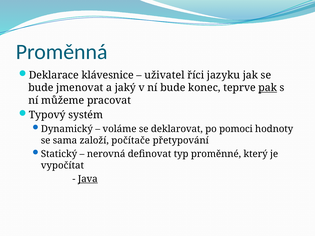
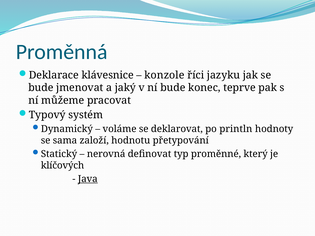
uživatel: uživatel -> konzole
pak underline: present -> none
pomoci: pomoci -> println
počítače: počítače -> hodnotu
vypočítat: vypočítat -> klíčových
